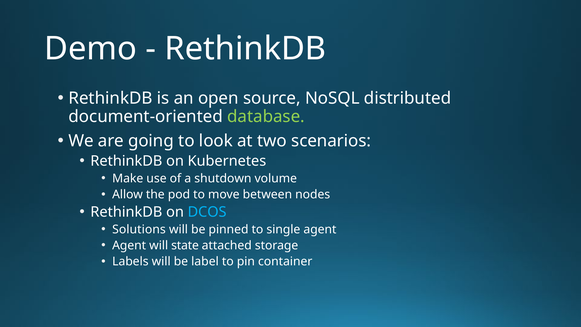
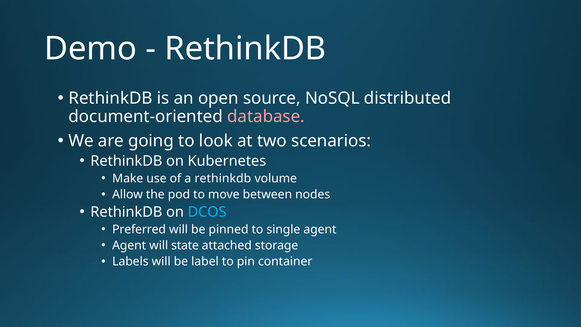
database colour: light green -> pink
a shutdown: shutdown -> rethinkdb
Solutions: Solutions -> Preferred
